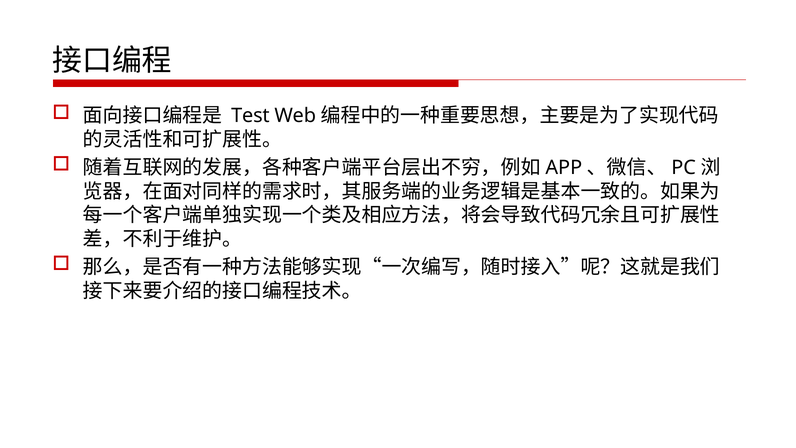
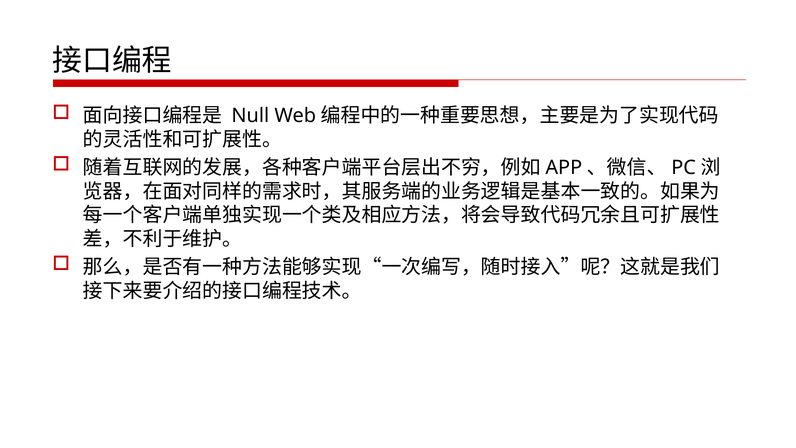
Test: Test -> Null
